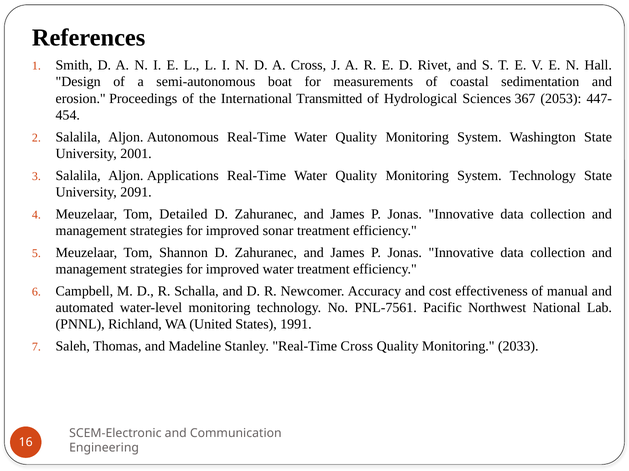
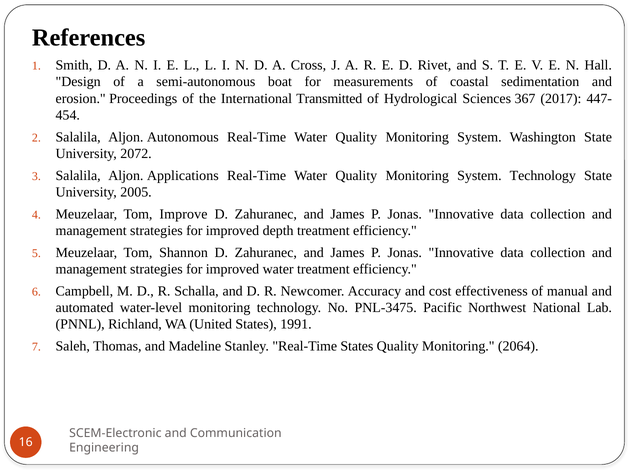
2053: 2053 -> 2017
2001: 2001 -> 2072
2091: 2091 -> 2005
Detailed: Detailed -> Improve
sonar: sonar -> depth
PNL-7561: PNL-7561 -> PNL-3475
Real-Time Cross: Cross -> States
2033: 2033 -> 2064
